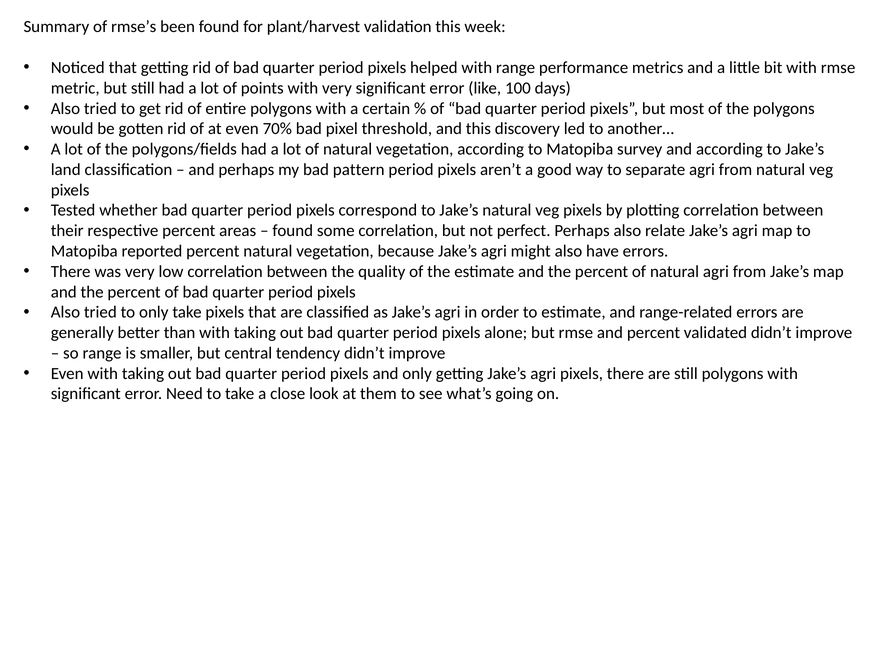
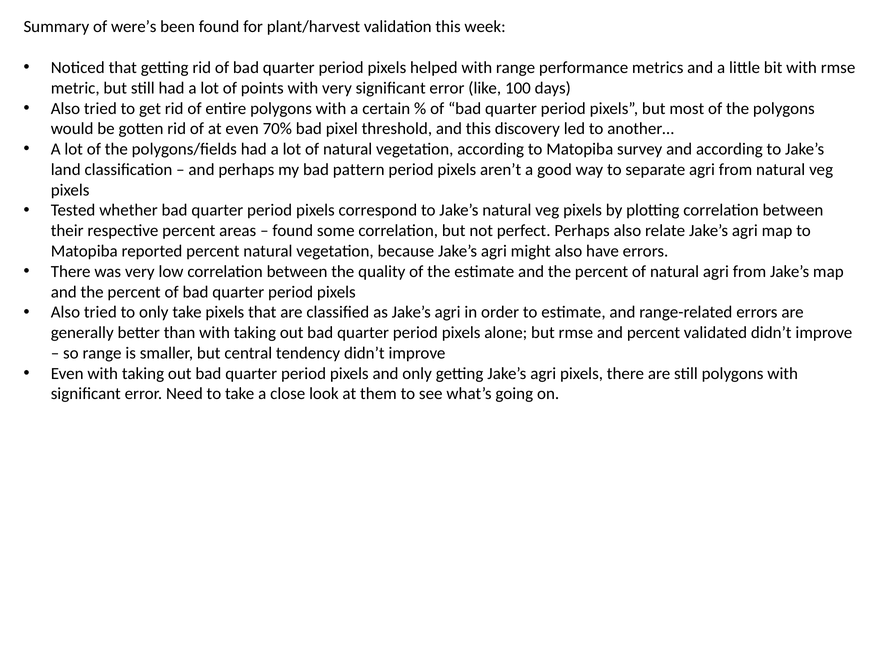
rmse’s: rmse’s -> were’s
